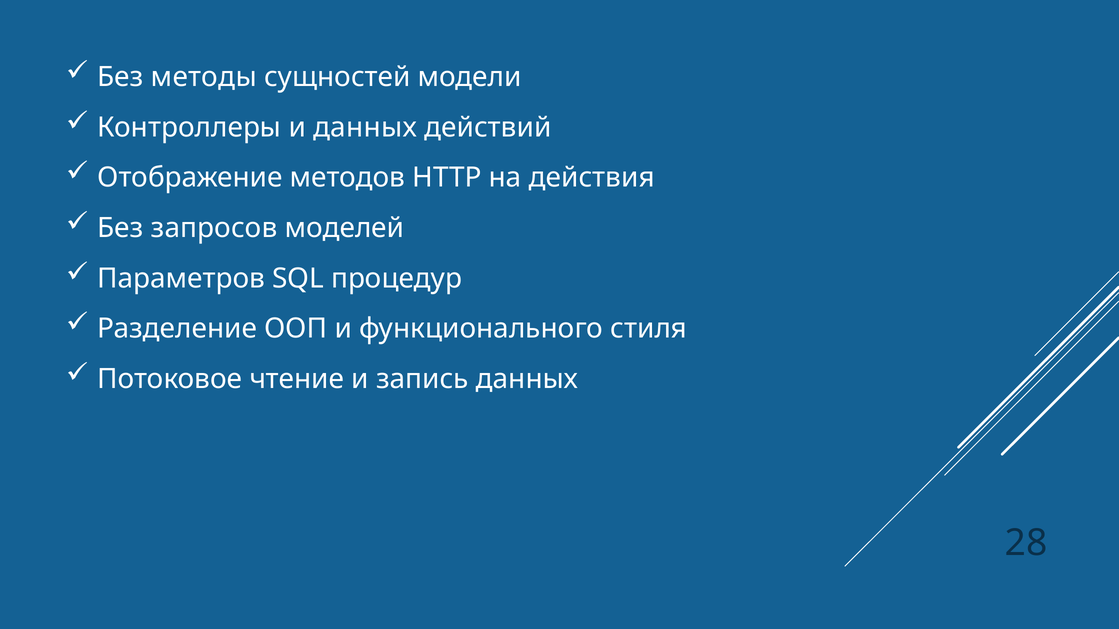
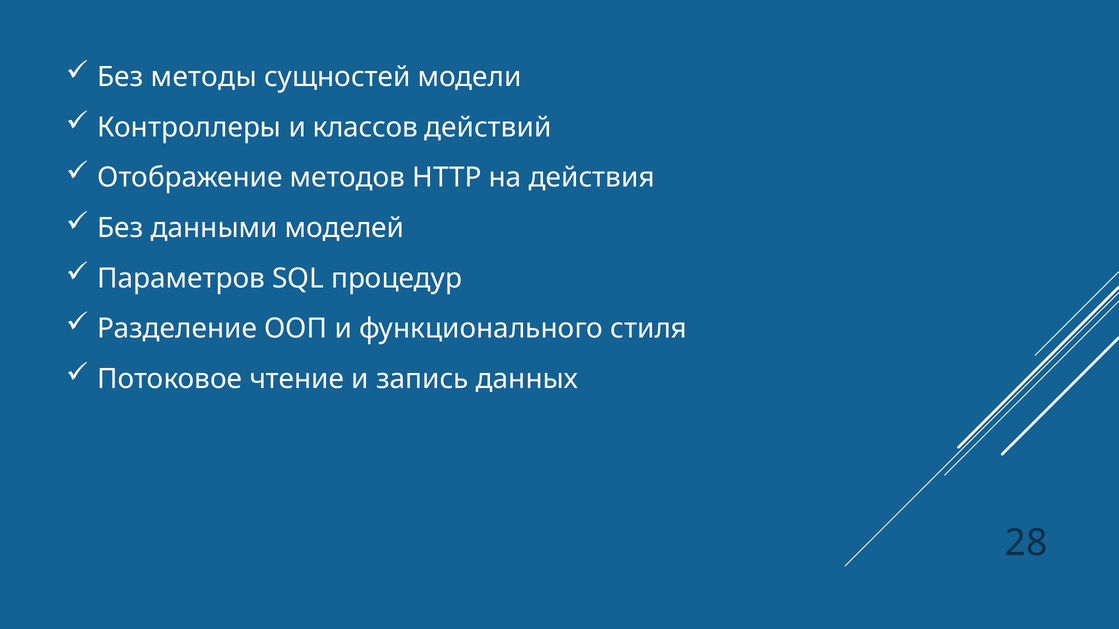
и данных: данных -> классов
запросов: запросов -> данными
